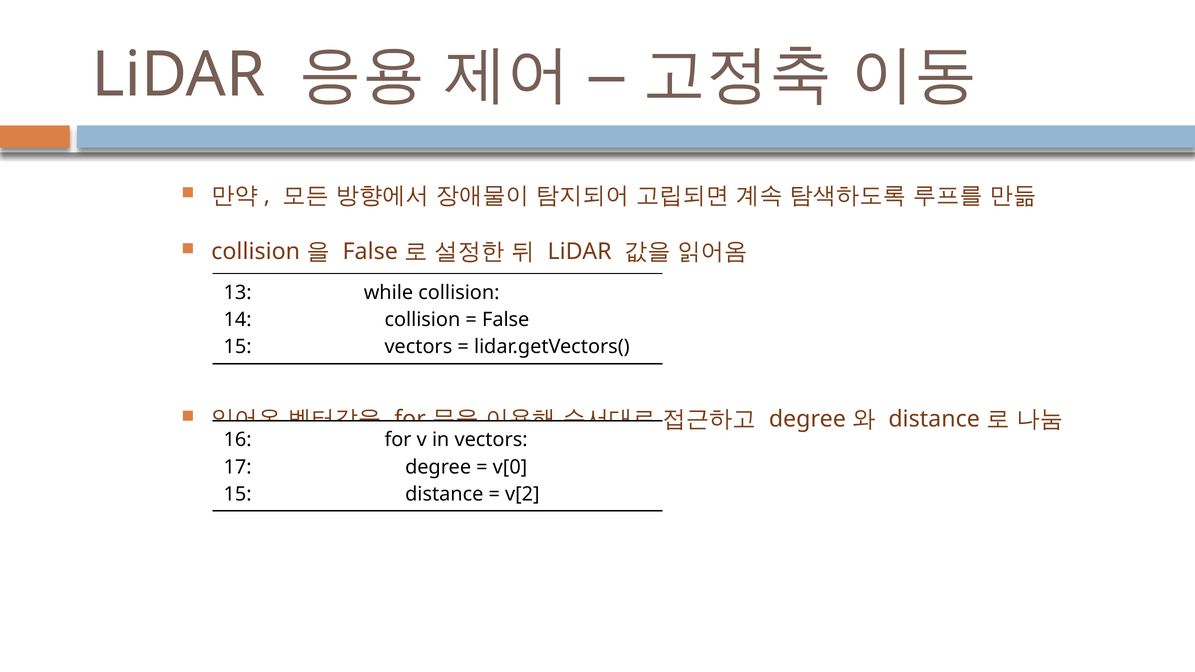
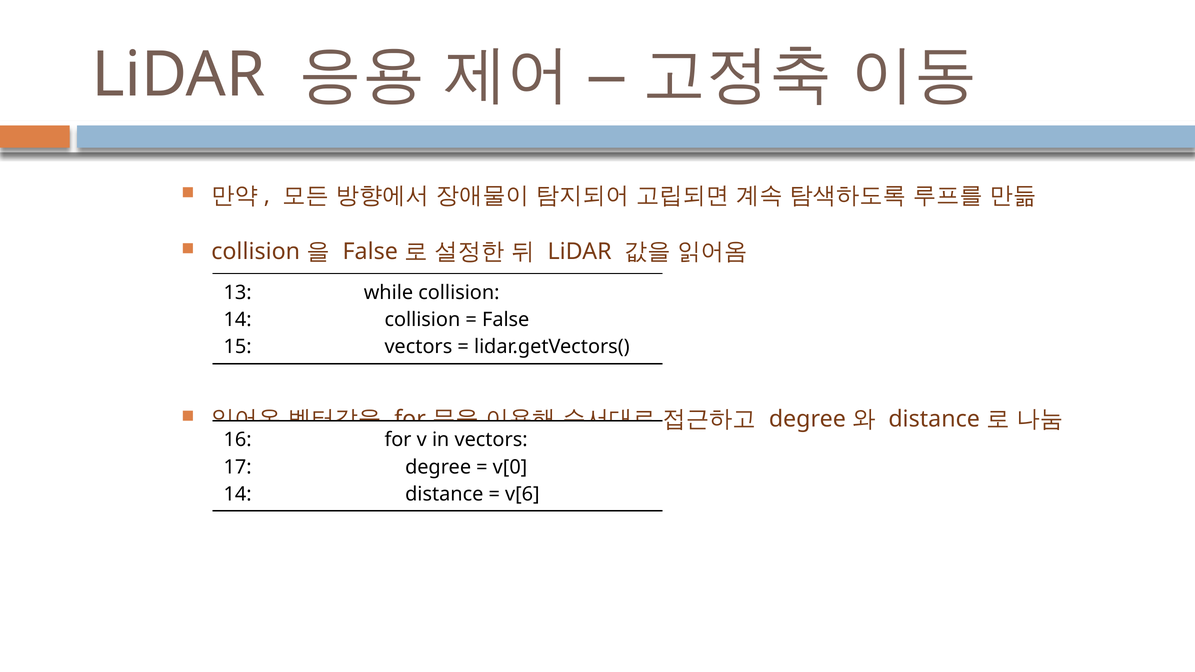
15 at (238, 494): 15 -> 14
v[2: v[2 -> v[6
